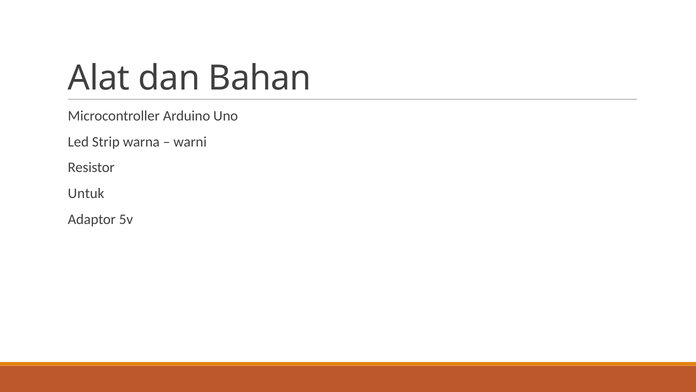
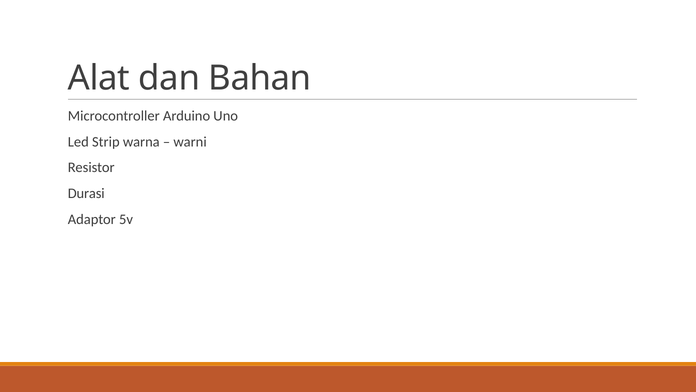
Untuk: Untuk -> Durasi
